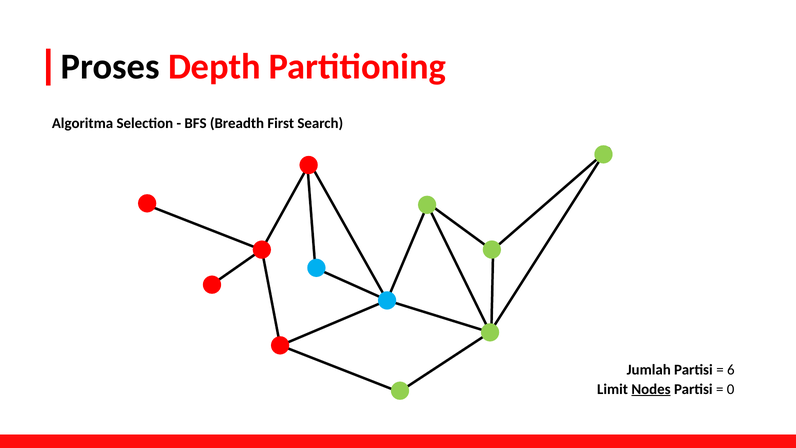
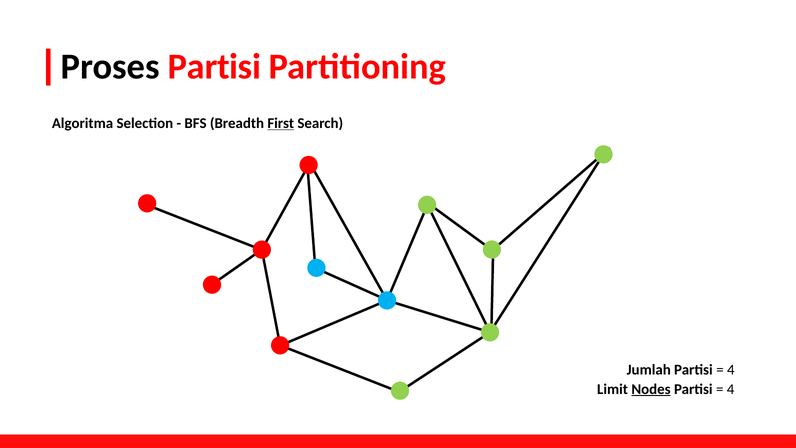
Proses Depth: Depth -> Partisi
First underline: none -> present
6 at (731, 369): 6 -> 4
0 at (731, 389): 0 -> 4
